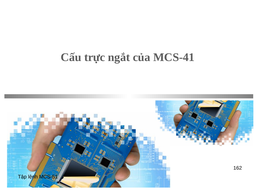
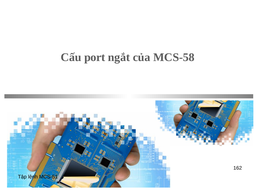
trực: trực -> port
MCS-41: MCS-41 -> MCS-58
